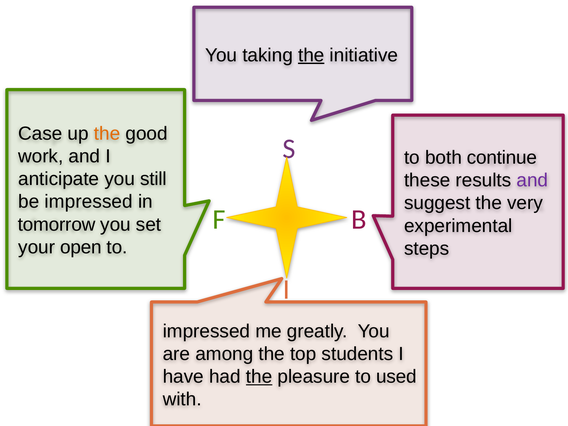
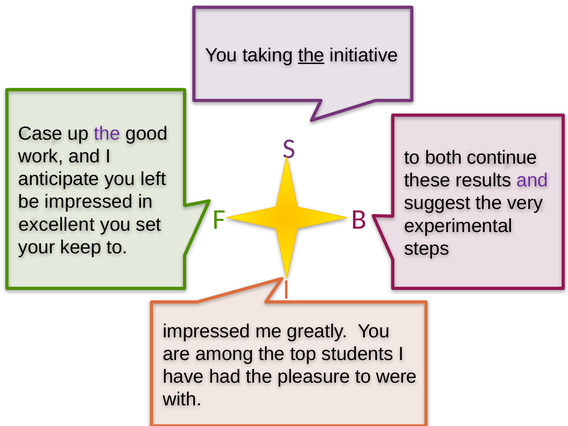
the at (107, 134) colour: orange -> purple
still: still -> left
tomorrow: tomorrow -> excellent
open: open -> keep
the at (259, 377) underline: present -> none
used: used -> were
